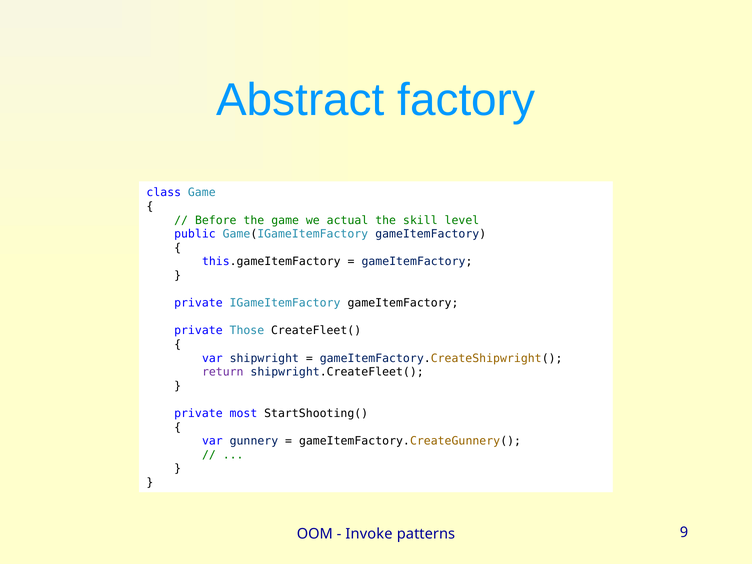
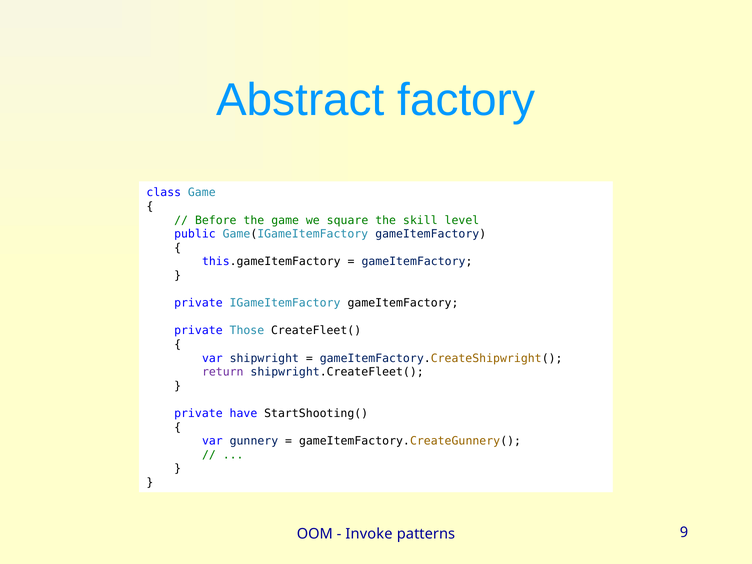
actual: actual -> square
most: most -> have
